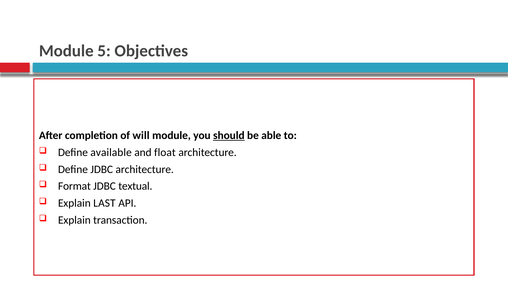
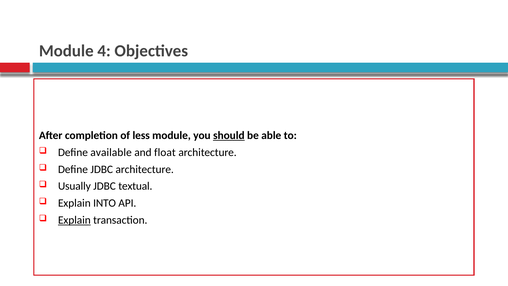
5: 5 -> 4
will: will -> less
Format: Format -> Usually
LAST: LAST -> INTO
Explain at (74, 220) underline: none -> present
